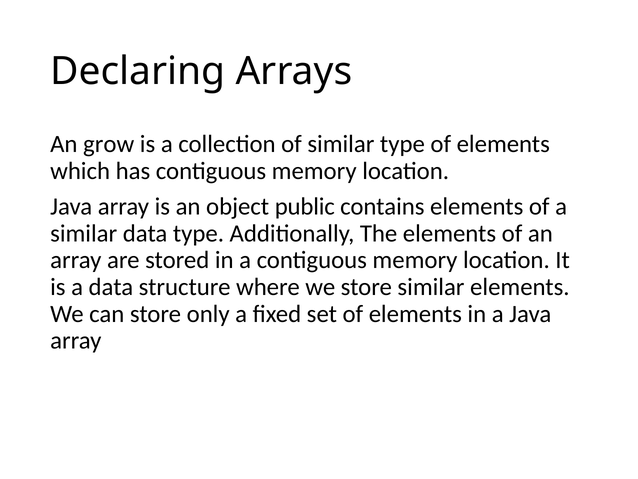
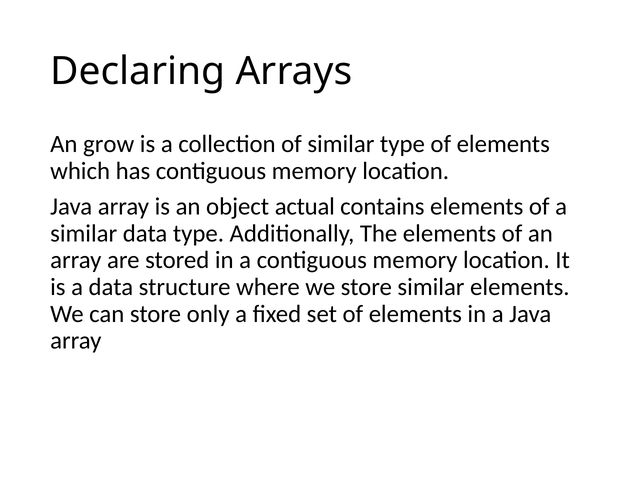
public: public -> actual
